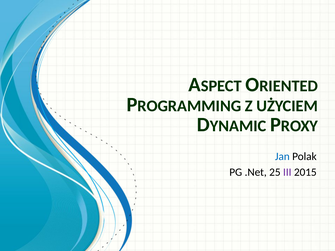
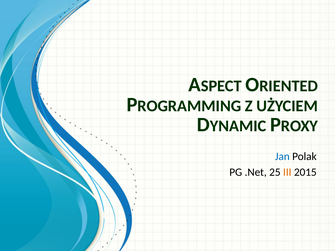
III colour: purple -> orange
